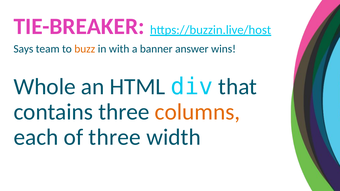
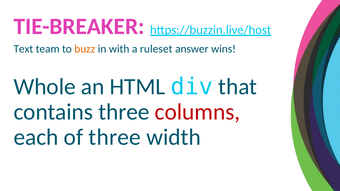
Says: Says -> Text
banner: banner -> ruleset
columns colour: orange -> red
